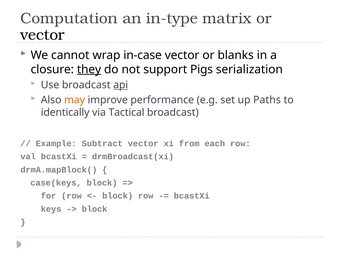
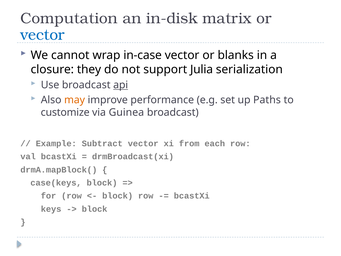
in-type: in-type -> in-disk
vector at (42, 35) colour: black -> blue
they underline: present -> none
Pigs: Pigs -> Julia
identically: identically -> customize
Tactical: Tactical -> Guinea
